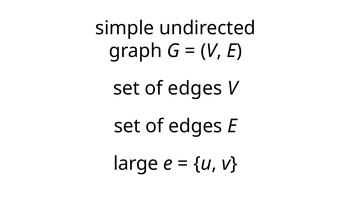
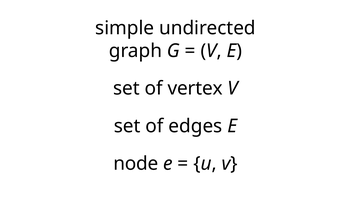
edges at (195, 88): edges -> vertex
large: large -> node
